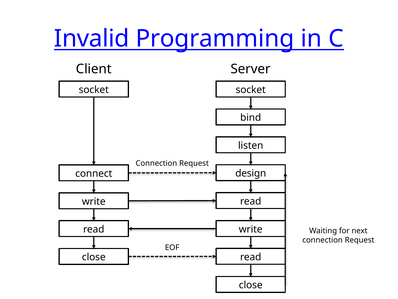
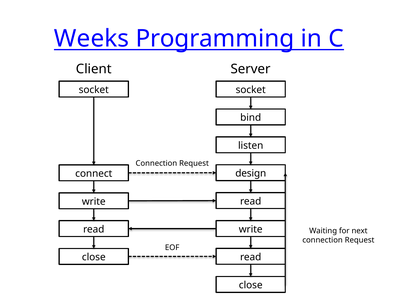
Invalid: Invalid -> Weeks
